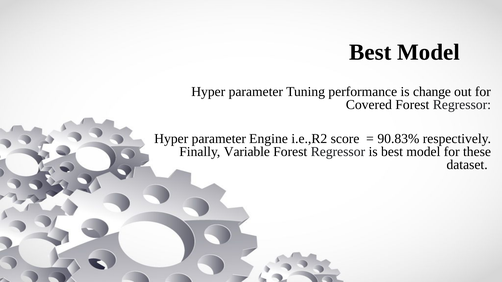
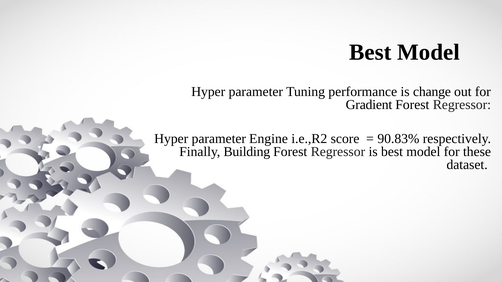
Covered: Covered -> Gradient
Variable: Variable -> Building
